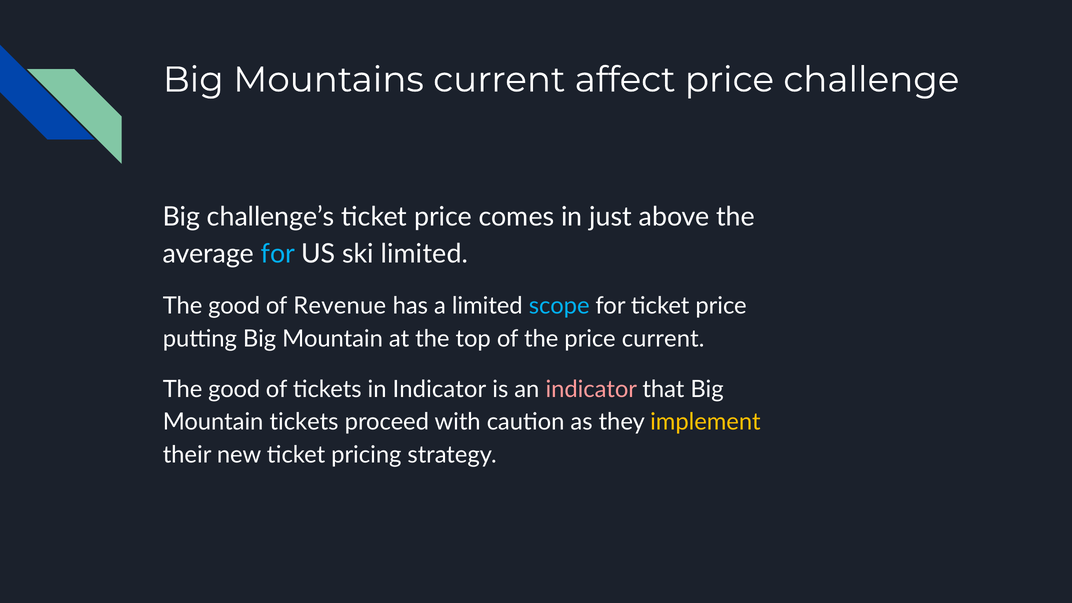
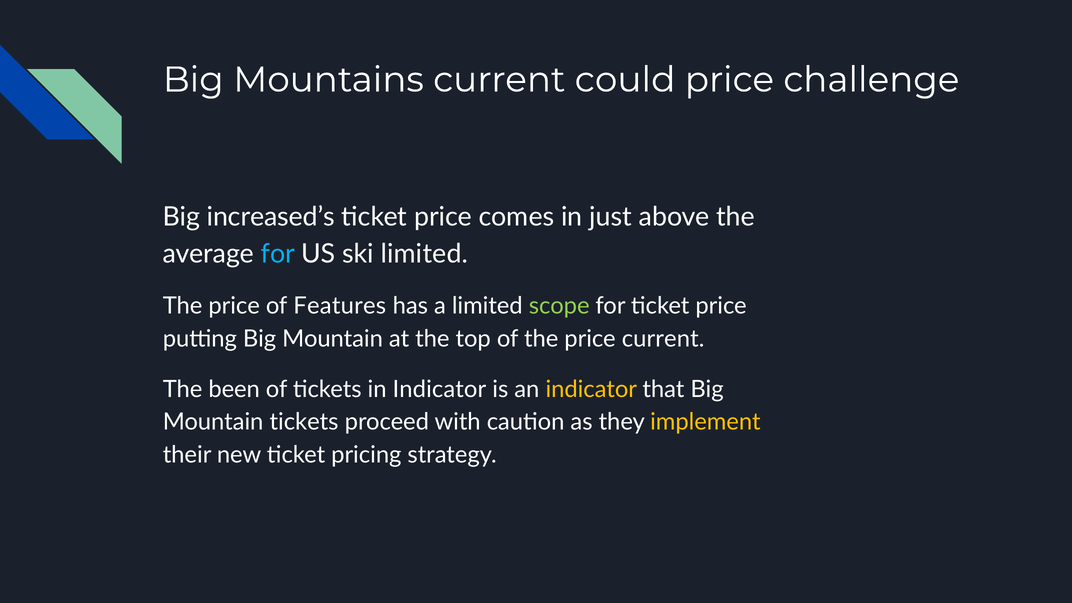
affect: affect -> could
challenge’s: challenge’s -> increased’s
good at (234, 306): good -> price
Revenue: Revenue -> Features
scope colour: light blue -> light green
good at (234, 389): good -> been
indicator at (591, 389) colour: pink -> yellow
